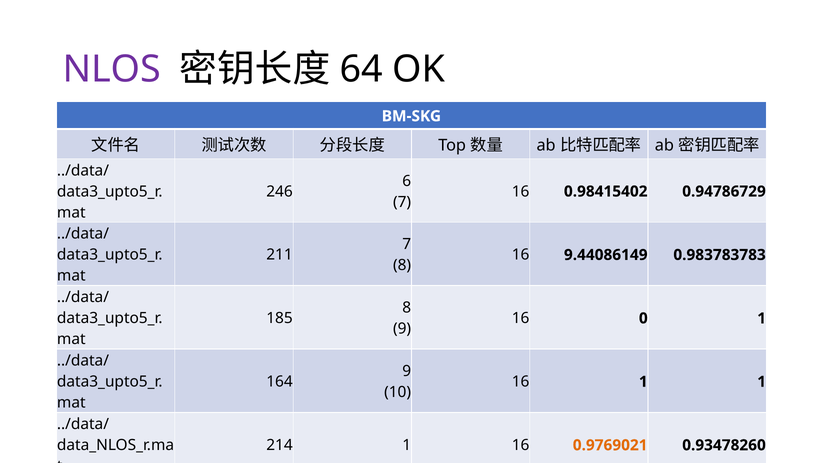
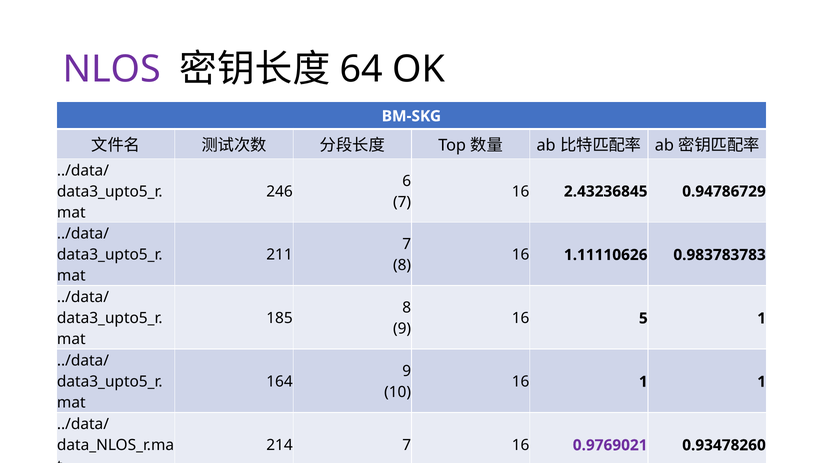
0.98415402: 0.98415402 -> 2.43236845
9.44086149: 9.44086149 -> 1.11110626
0: 0 -> 5
214 1: 1 -> 7
0.9769021 colour: orange -> purple
